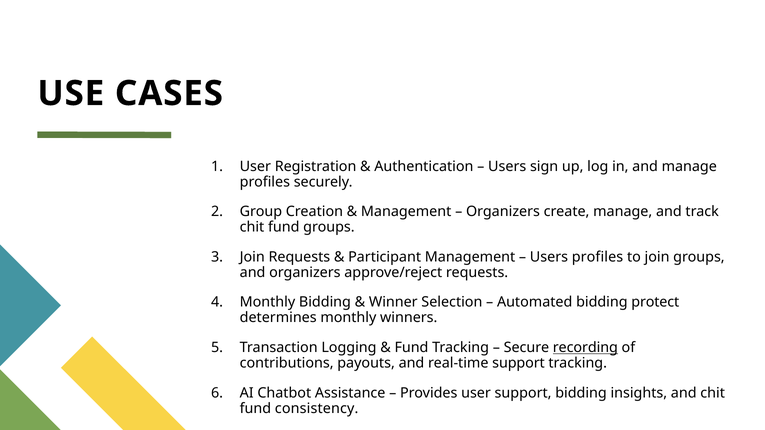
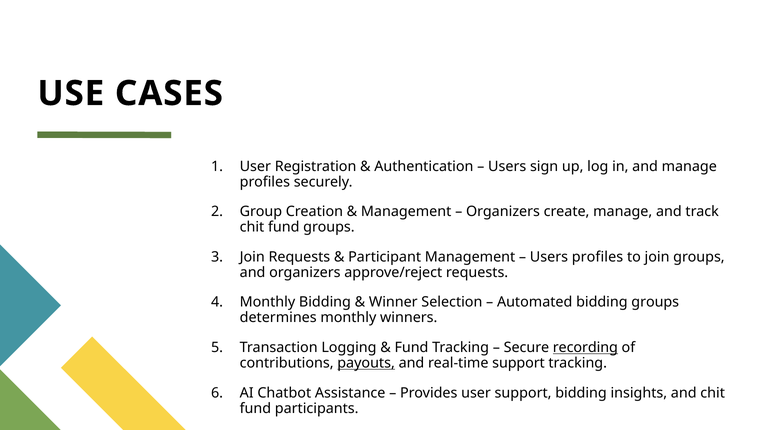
bidding protect: protect -> groups
payouts underline: none -> present
consistency: consistency -> participants
